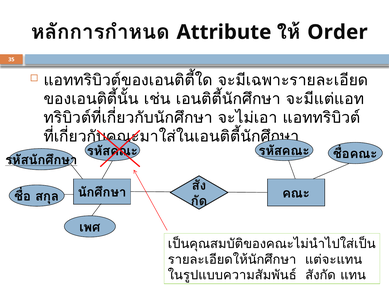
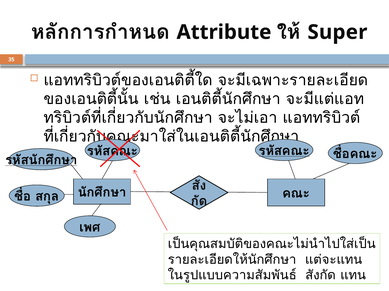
Order: Order -> Super
